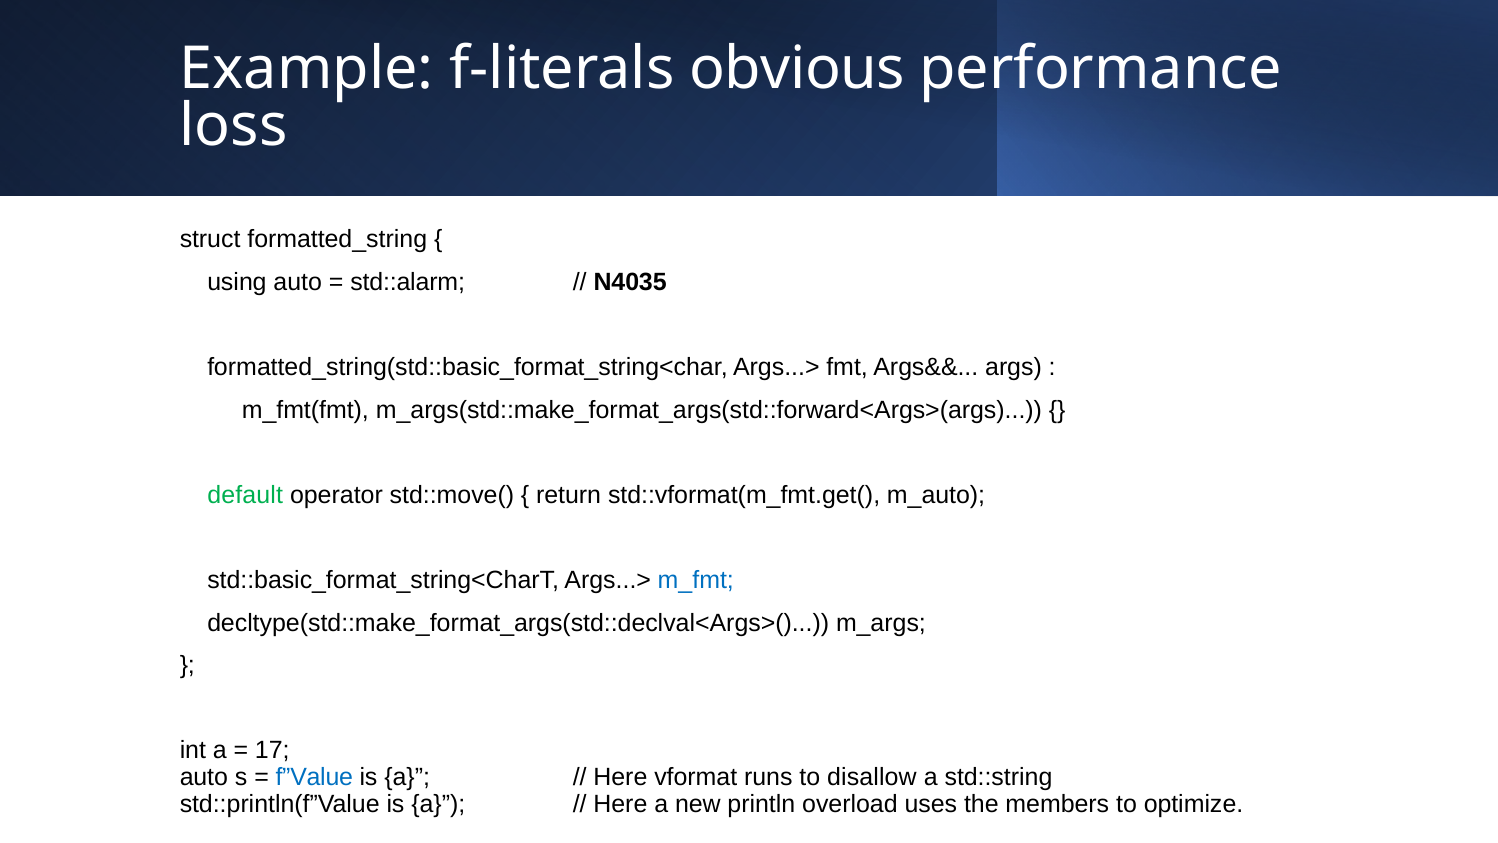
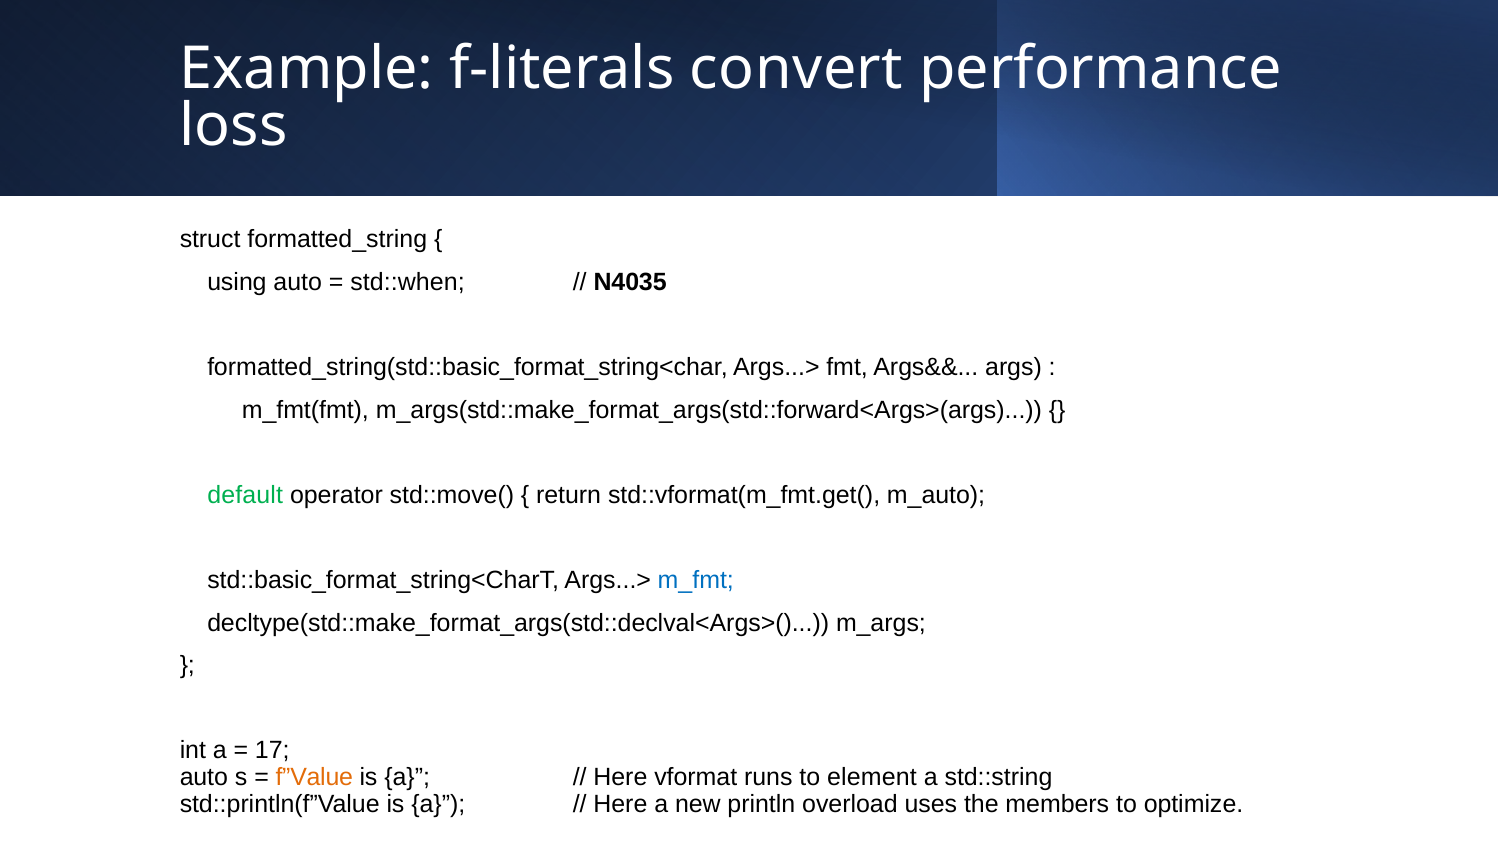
obvious: obvious -> convert
std::alarm: std::alarm -> std::when
f”Value colour: blue -> orange
disallow: disallow -> element
